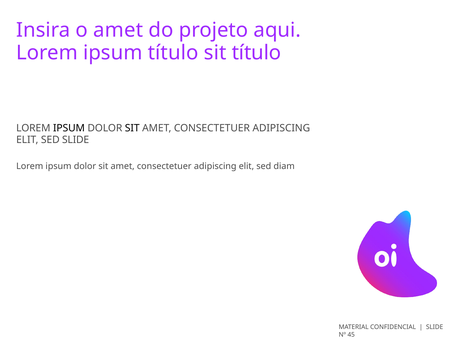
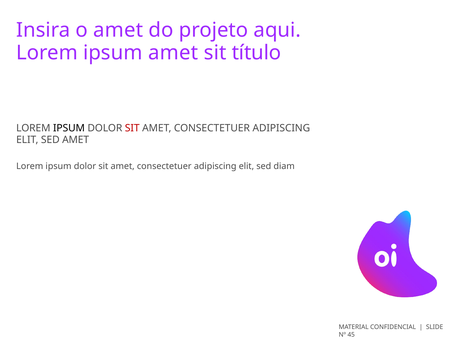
ipsum título: título -> amet
SIT at (132, 128) colour: black -> red
SED SLIDE: SLIDE -> AMET
